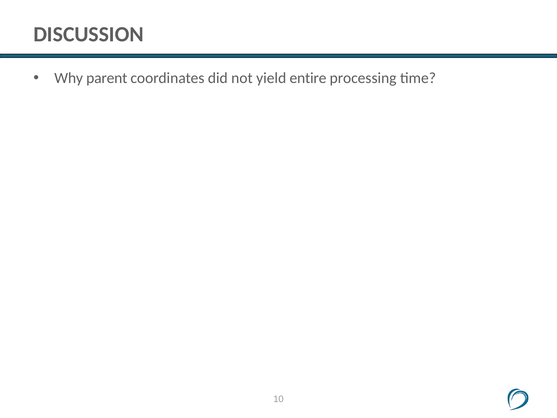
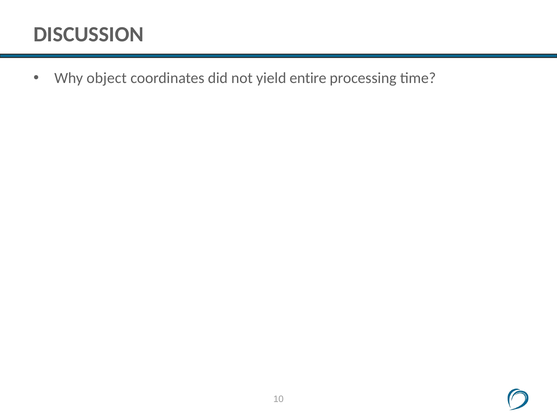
parent: parent -> object
